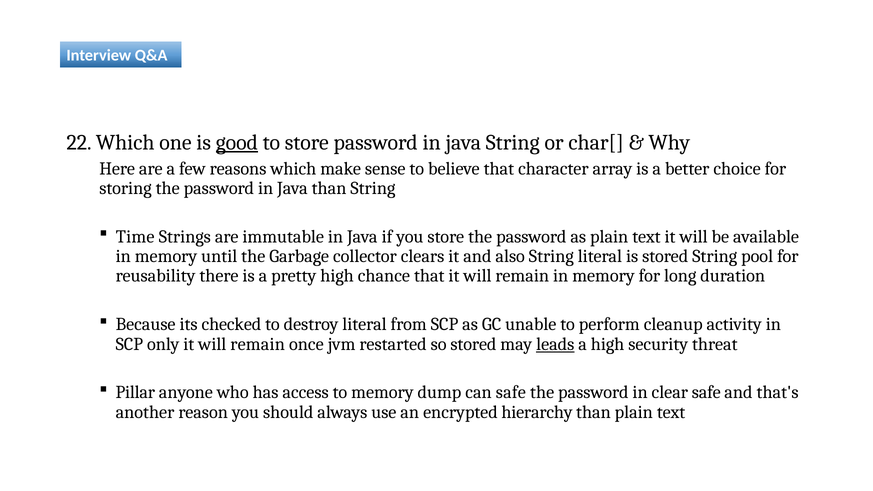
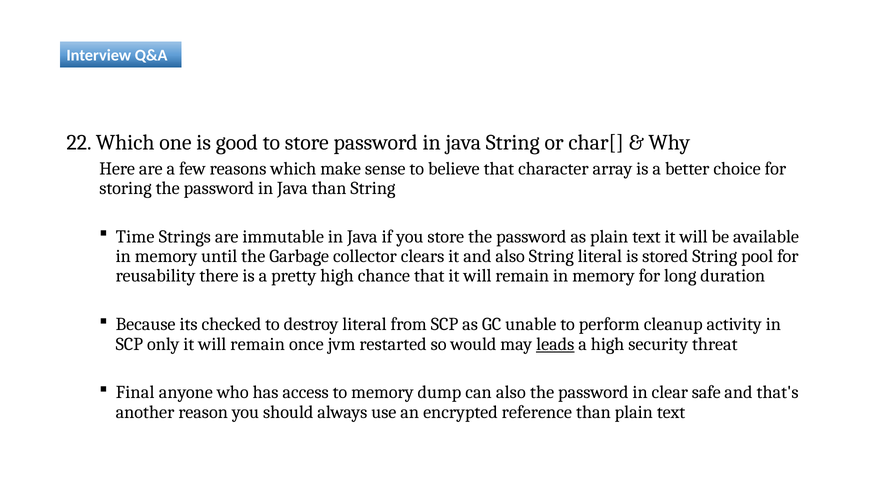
good underline: present -> none
so stored: stored -> would
Pillar: Pillar -> Final
can safe: safe -> also
hierarchy: hierarchy -> reference
